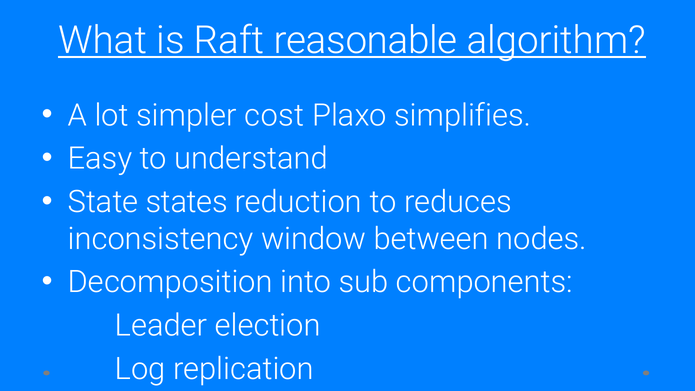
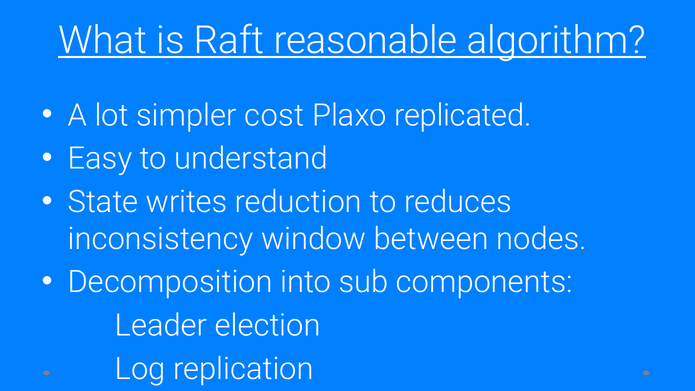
simplifies: simplifies -> replicated
states: states -> writes
